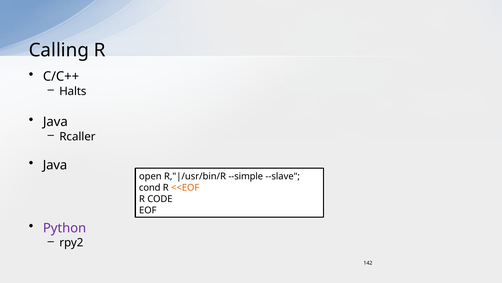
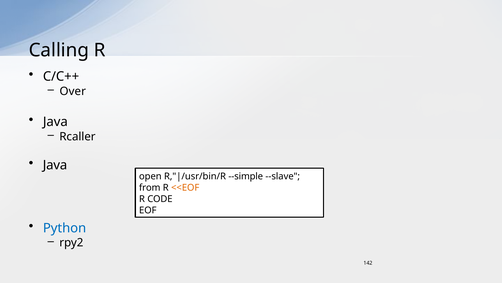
Halts: Halts -> Over
cond: cond -> from
Python colour: purple -> blue
